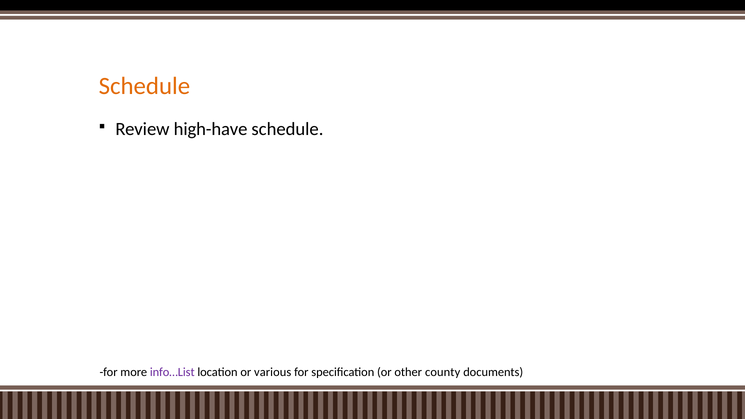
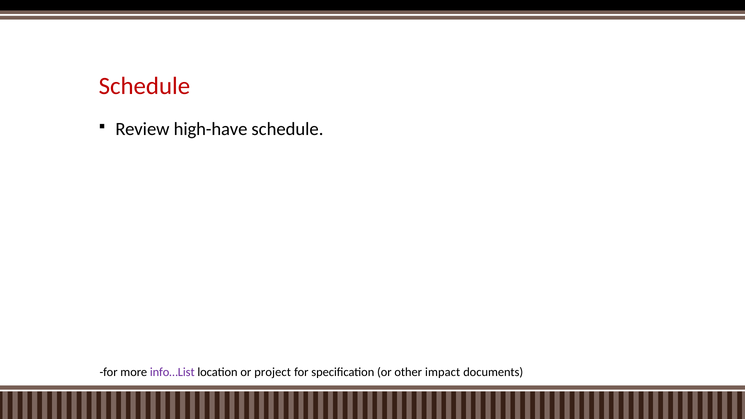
Schedule at (144, 86) colour: orange -> red
various: various -> project
county: county -> impact
